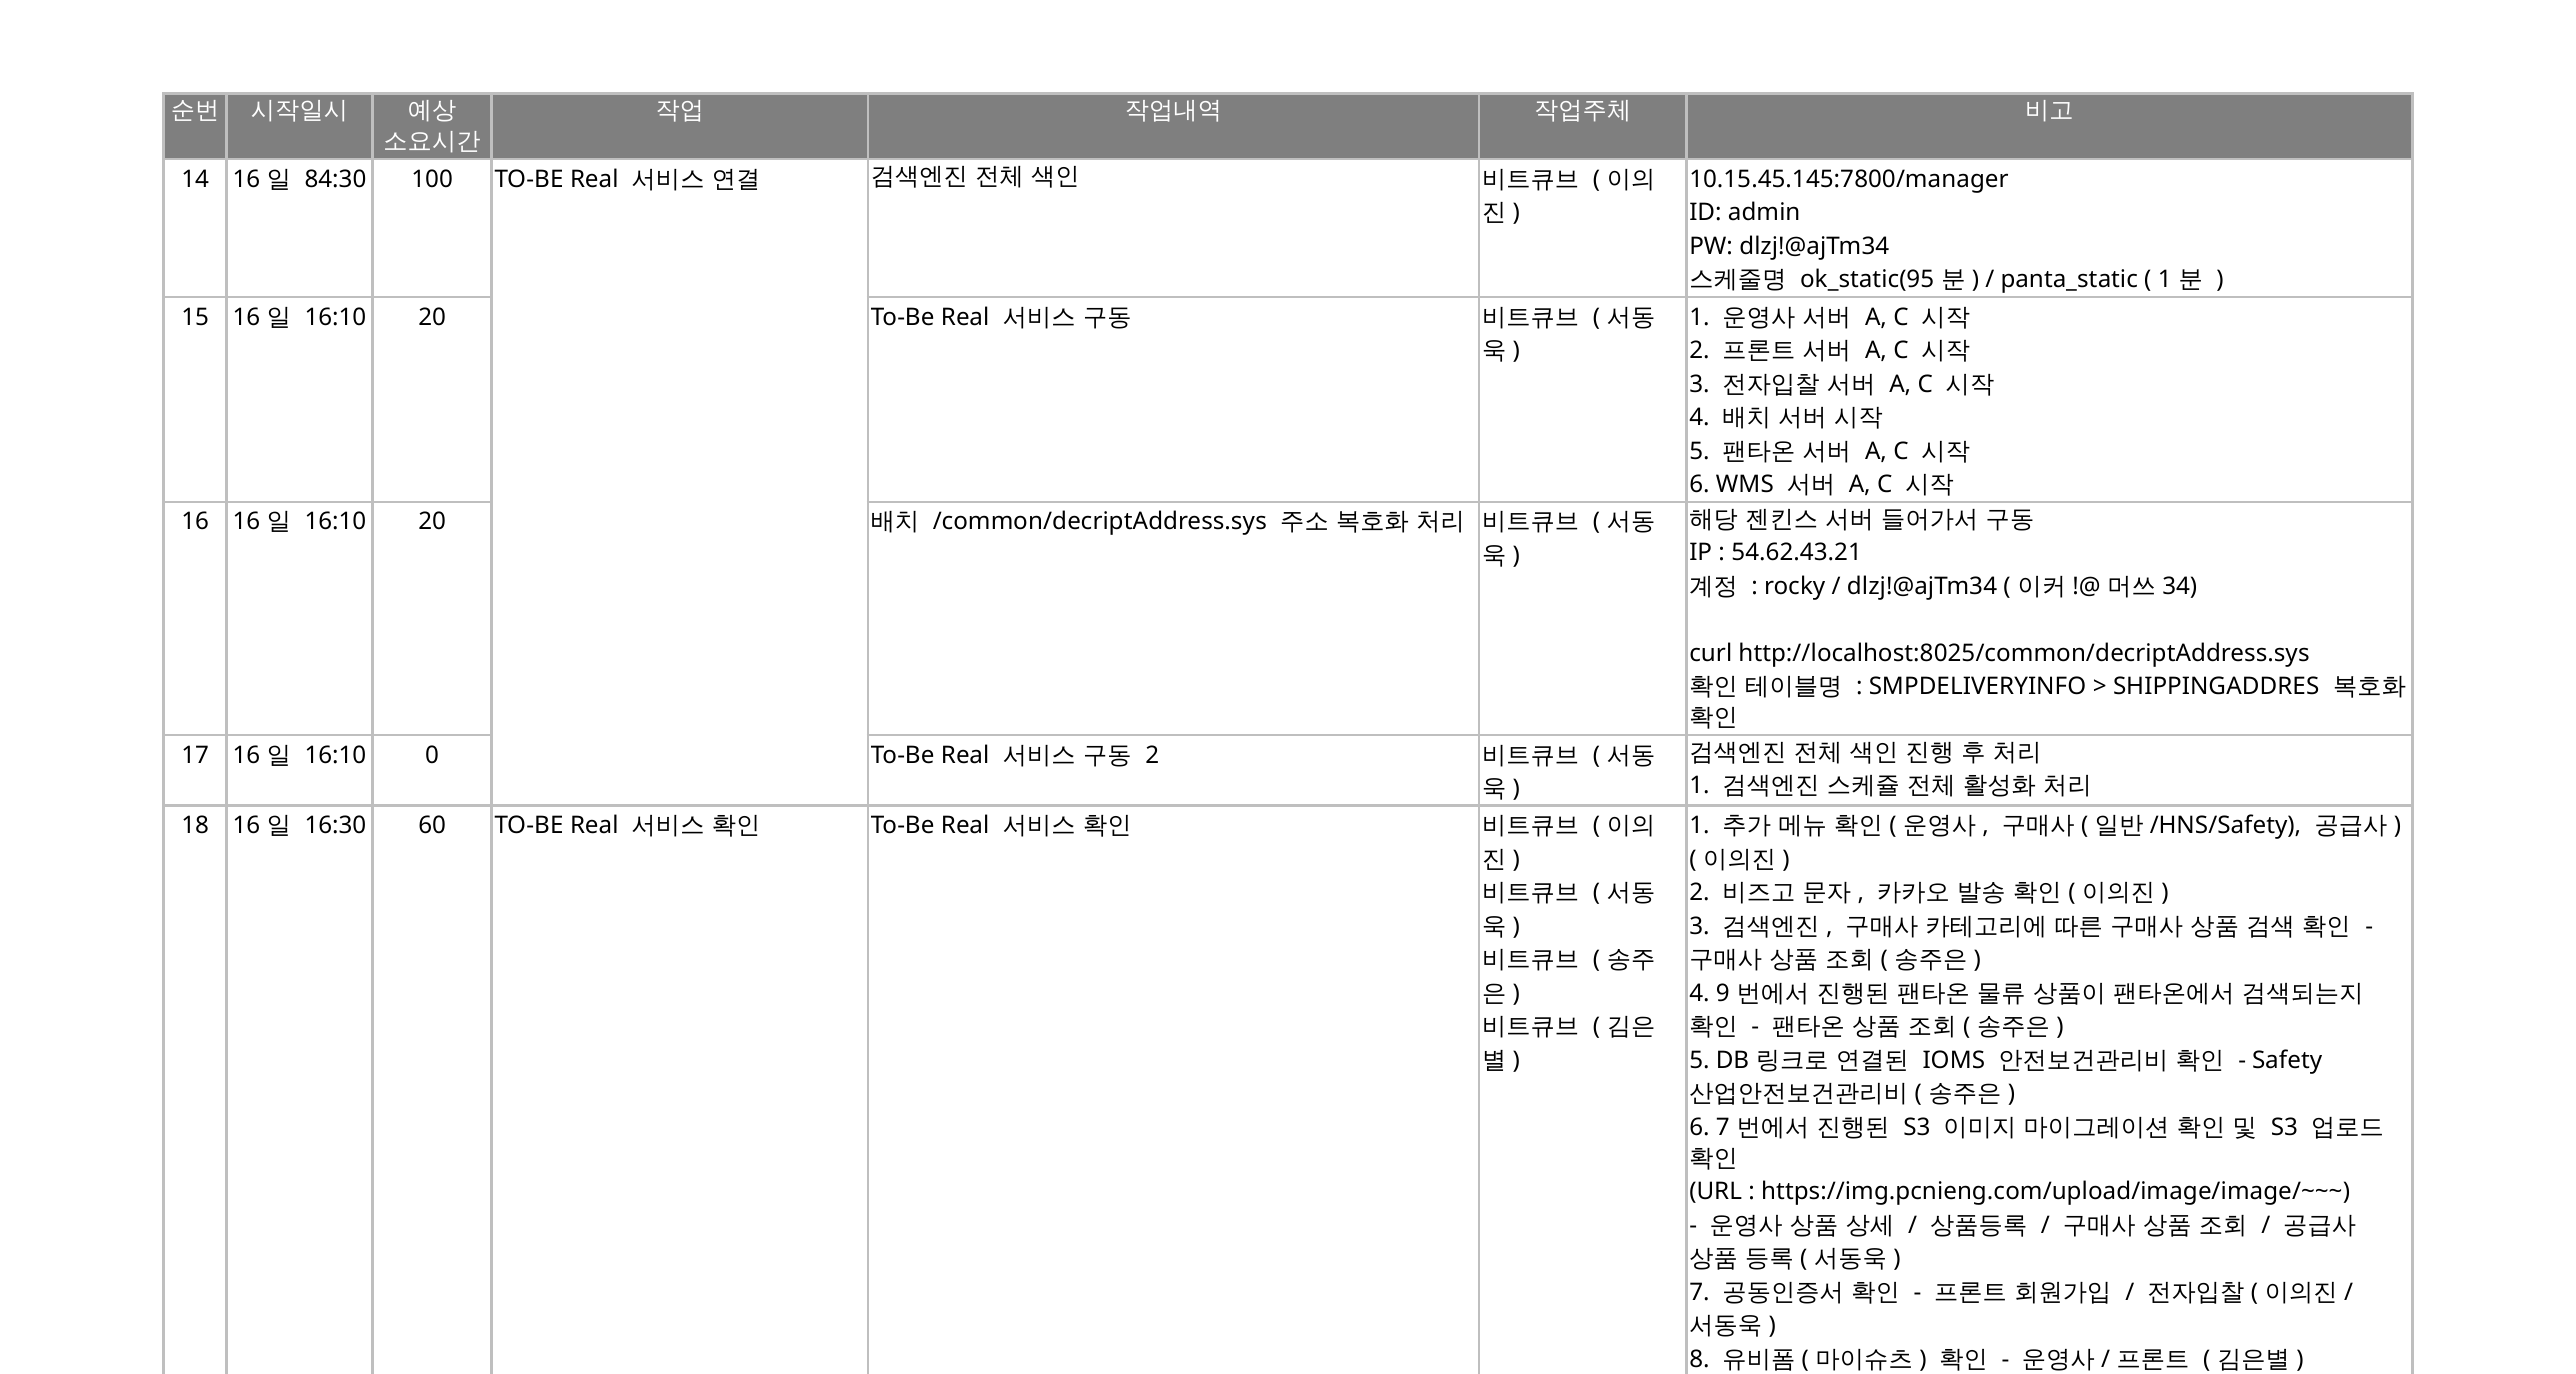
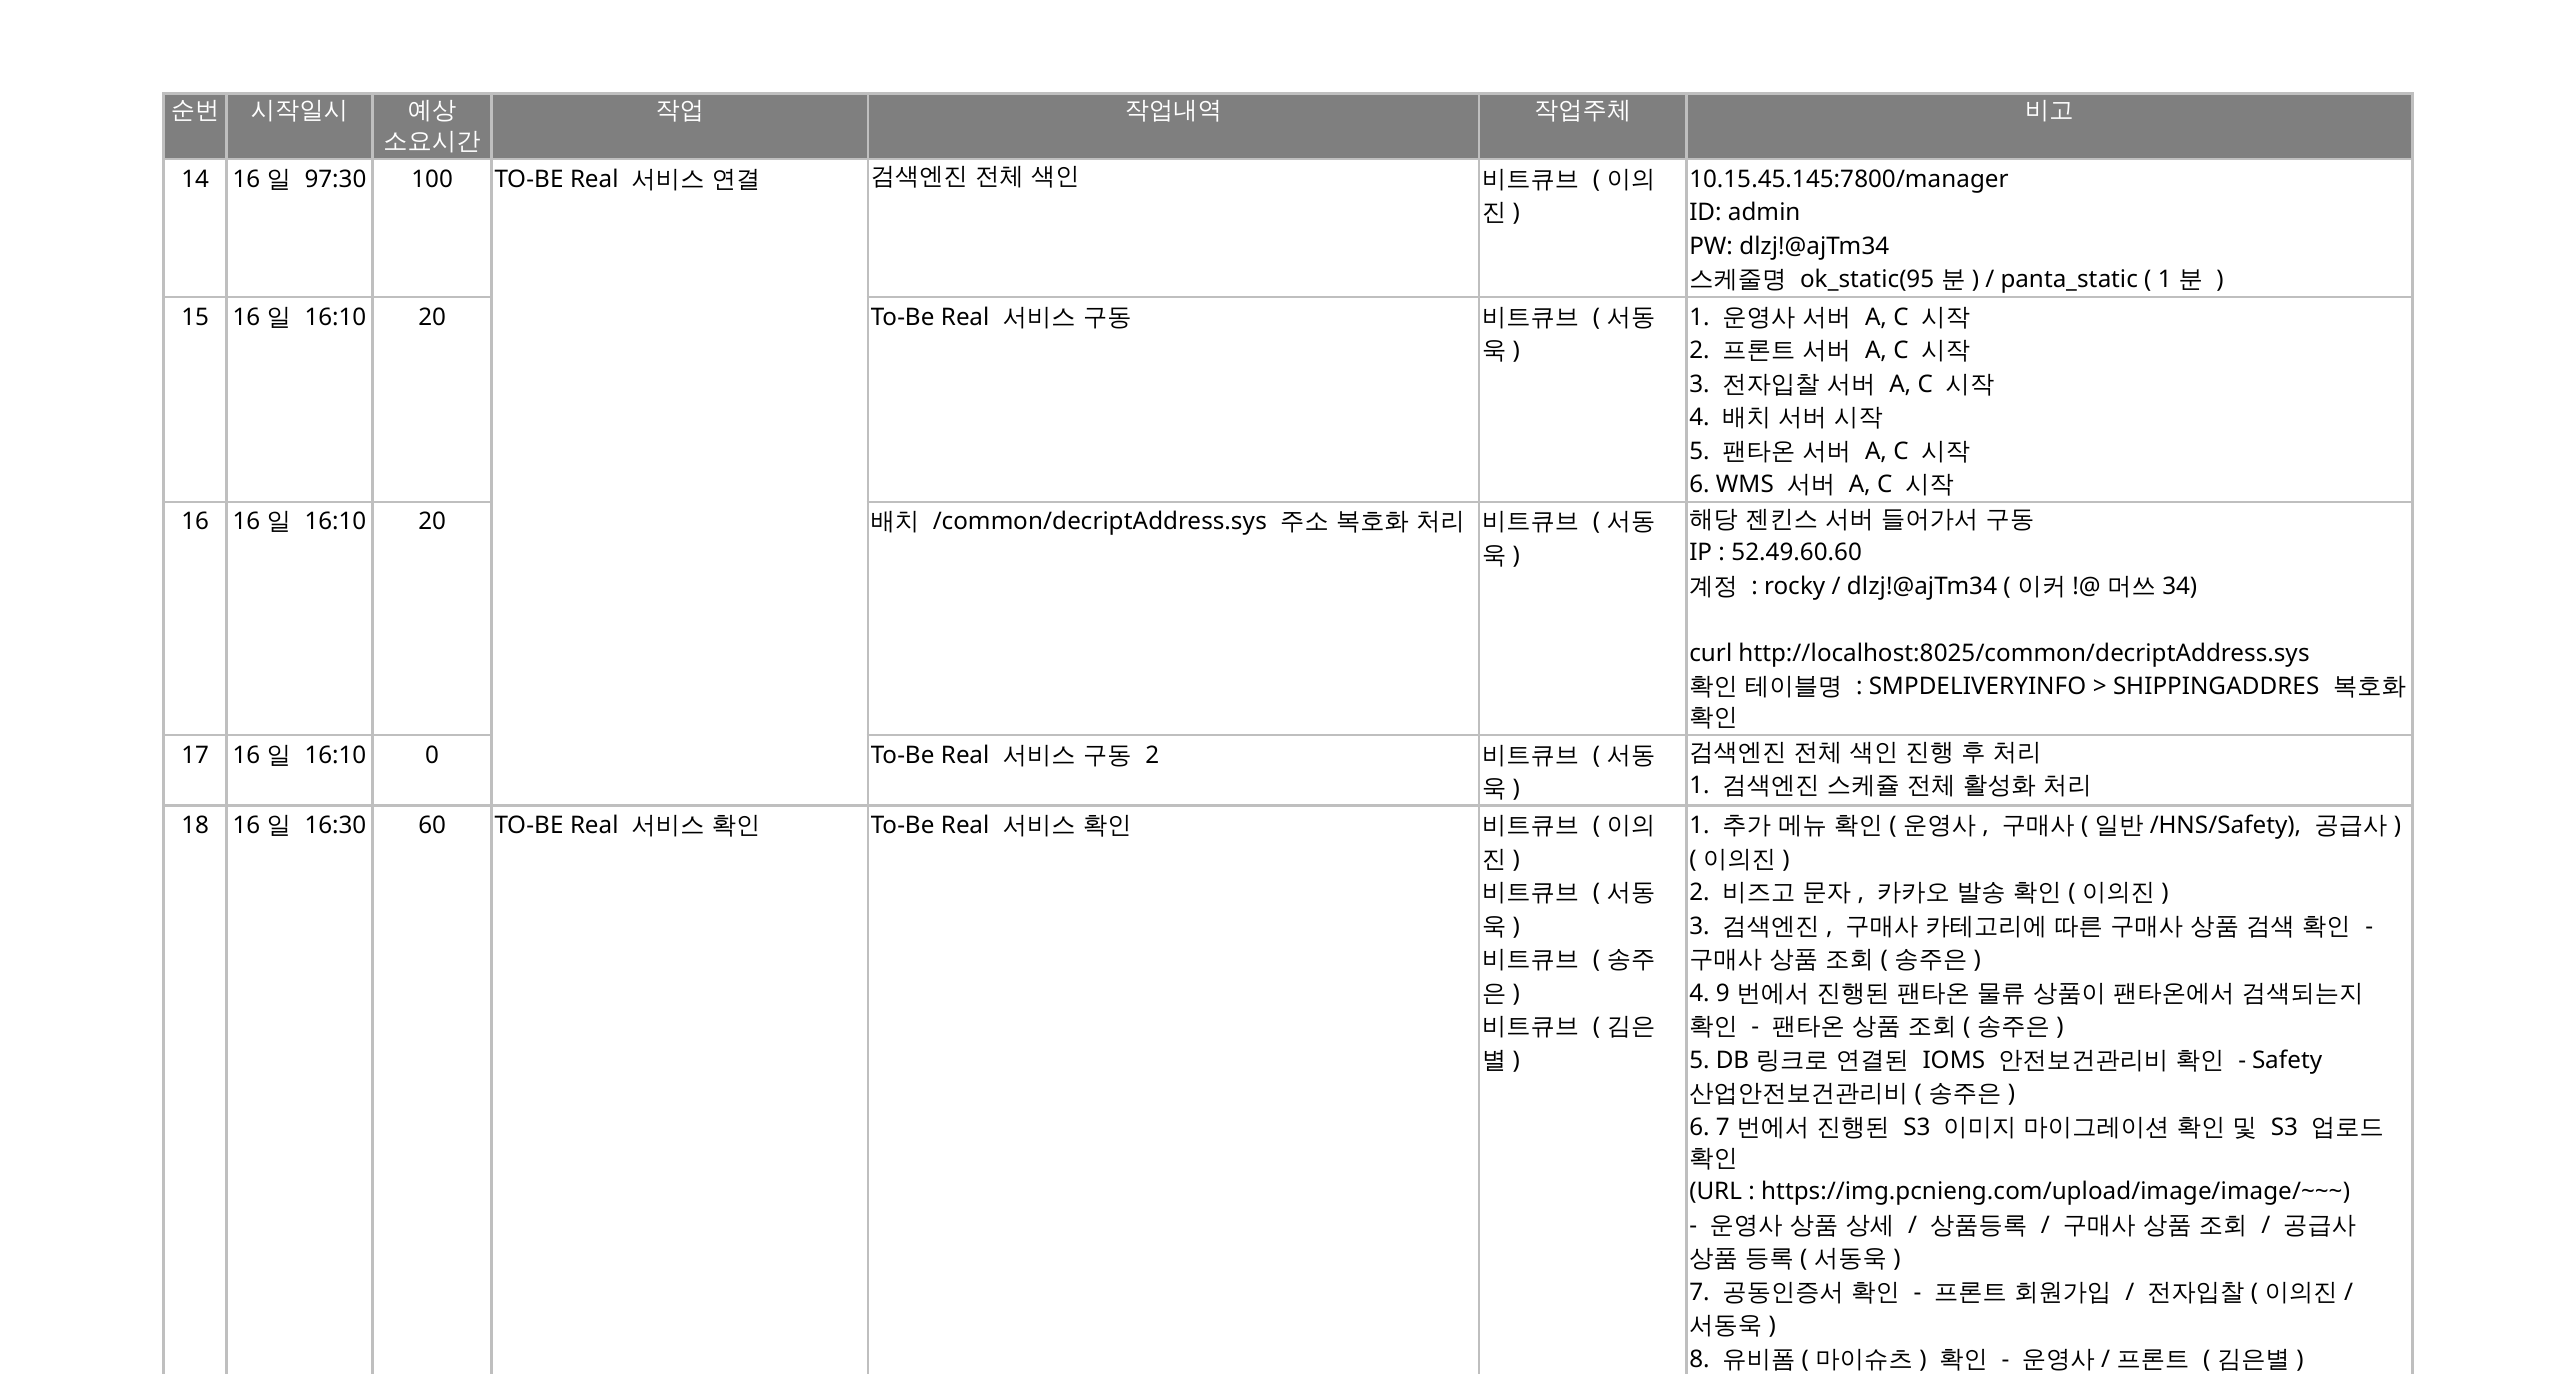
84:30: 84:30 -> 97:30
54.62.43.21: 54.62.43.21 -> 52.49.60.60
